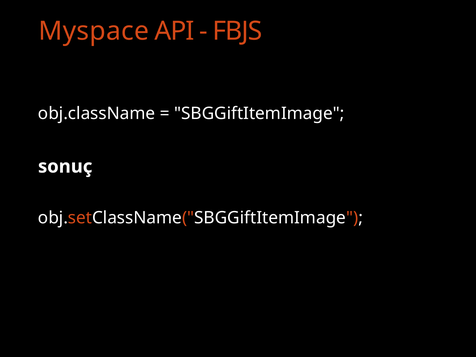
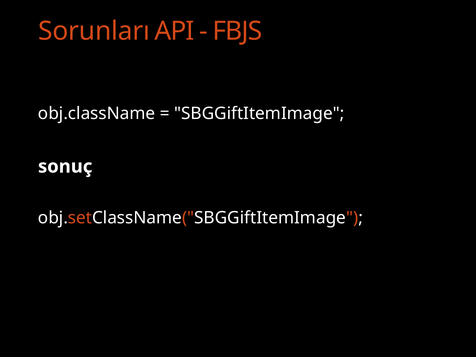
Myspace: Myspace -> Sorunları
